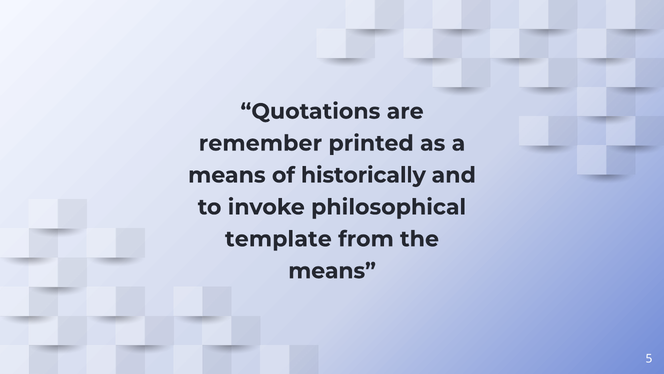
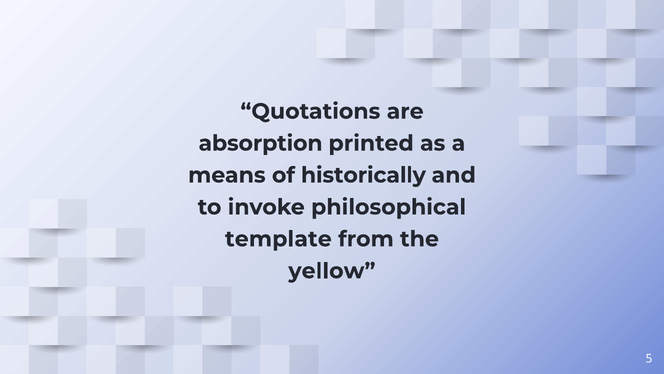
remember: remember -> absorption
means at (332, 271): means -> yellow
